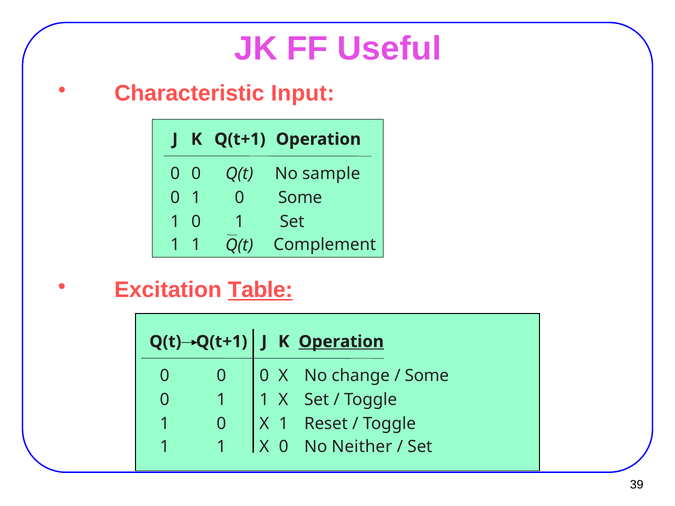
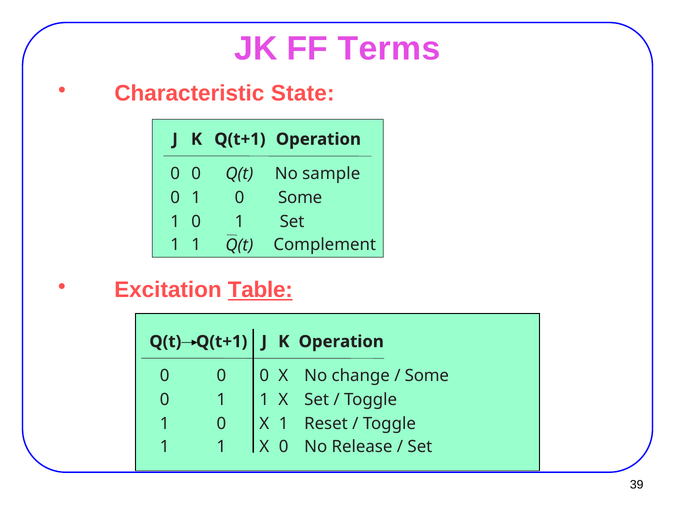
Useful: Useful -> Terms
Input: Input -> State
Operation at (341, 342) underline: present -> none
Neither: Neither -> Release
